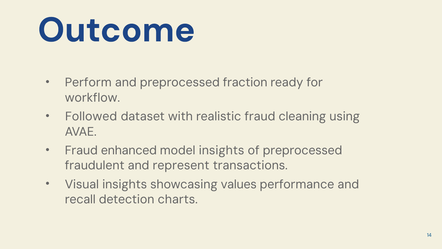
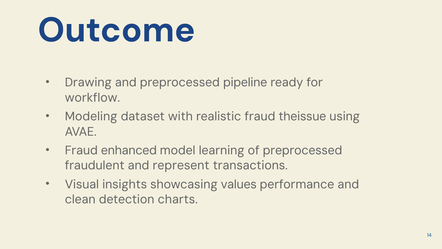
Perform: Perform -> Drawing
fraction: fraction -> pipeline
Followed: Followed -> Modeling
cleaning: cleaning -> theissue
model insights: insights -> learning
recall: recall -> clean
